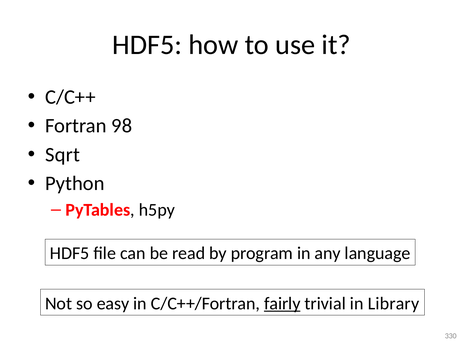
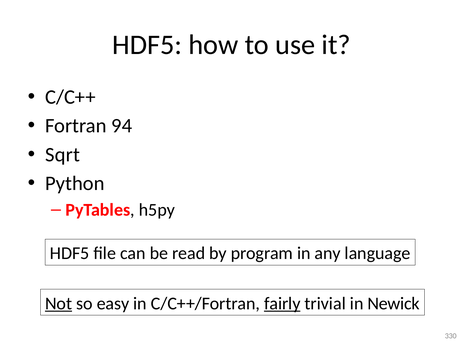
98: 98 -> 94
Not underline: none -> present
Library: Library -> Newick
